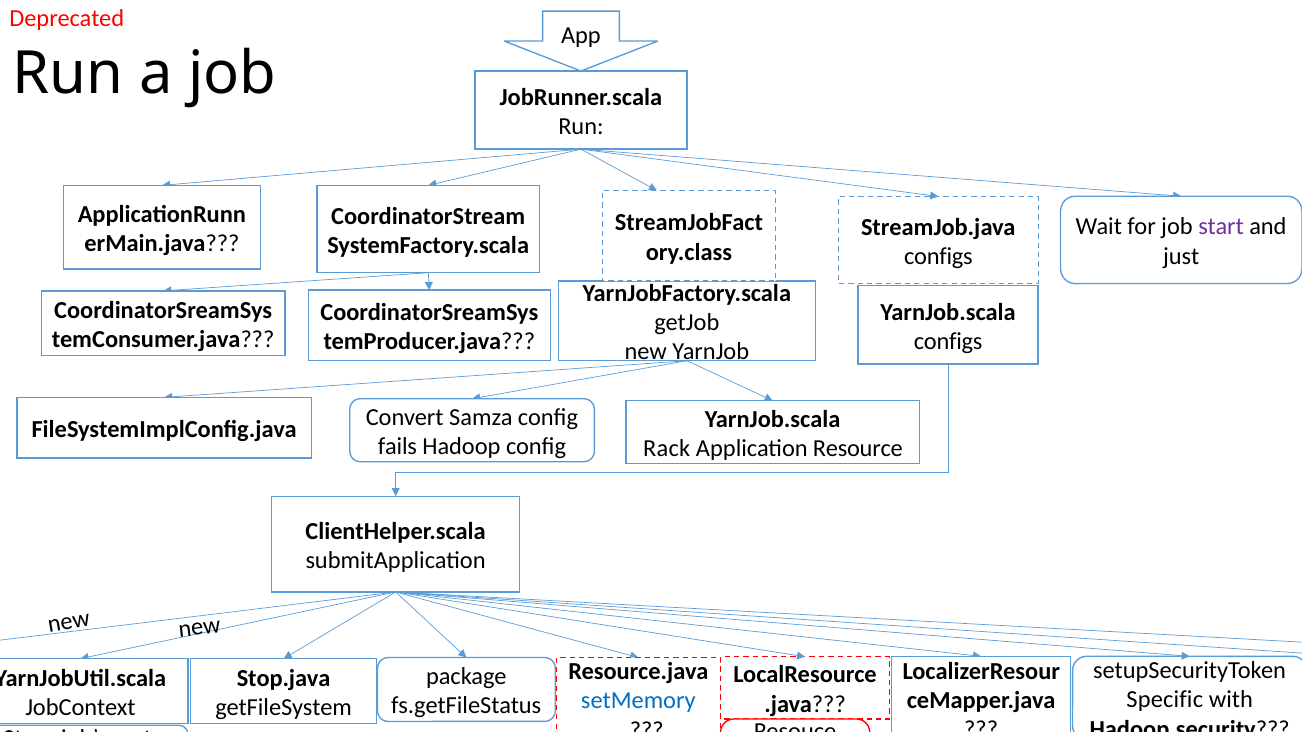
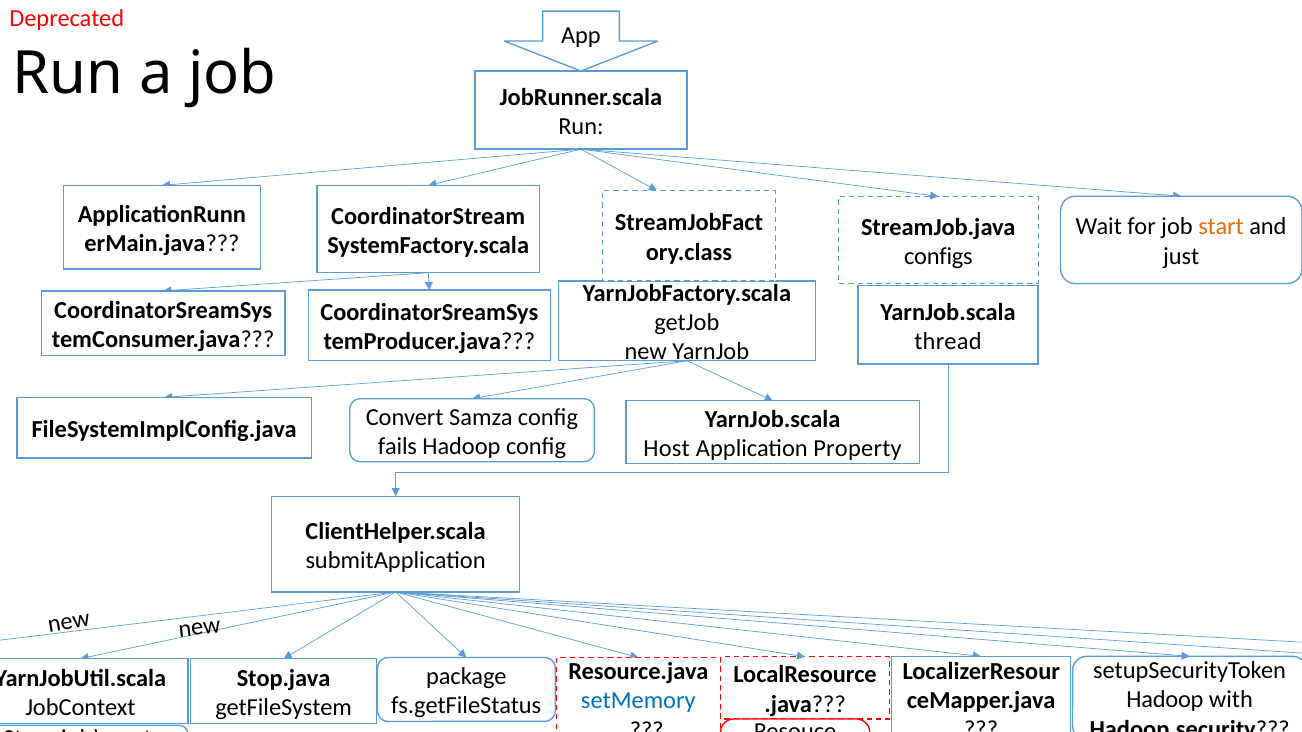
start colour: purple -> orange
configs at (948, 341): configs -> thread
Rack: Rack -> Host
Resource: Resource -> Property
Specific at (1165, 700): Specific -> Hadoop
